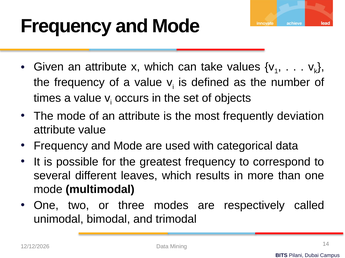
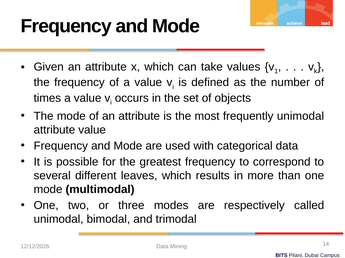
frequently deviation: deviation -> unimodal
